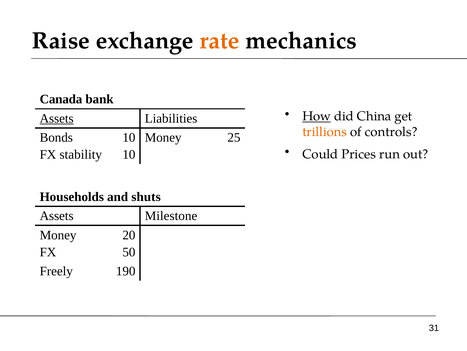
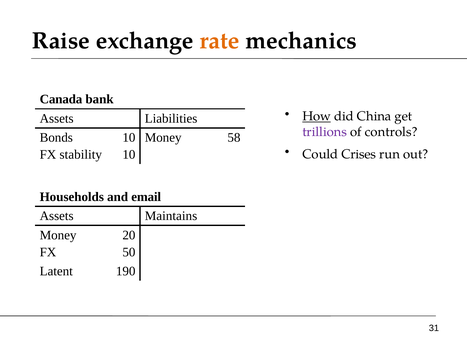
Assets at (57, 118) underline: present -> none
trillions colour: orange -> purple
25: 25 -> 58
Prices: Prices -> Crises
shuts: shuts -> email
Milestone: Milestone -> Maintains
Freely: Freely -> Latent
